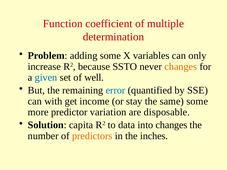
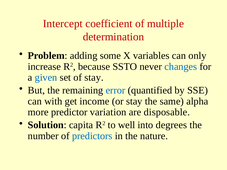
Function: Function -> Intercept
changes at (181, 67) colour: orange -> blue
of well: well -> stay
same some: some -> alpha
data: data -> well
into changes: changes -> degrees
predictors colour: orange -> blue
inches: inches -> nature
